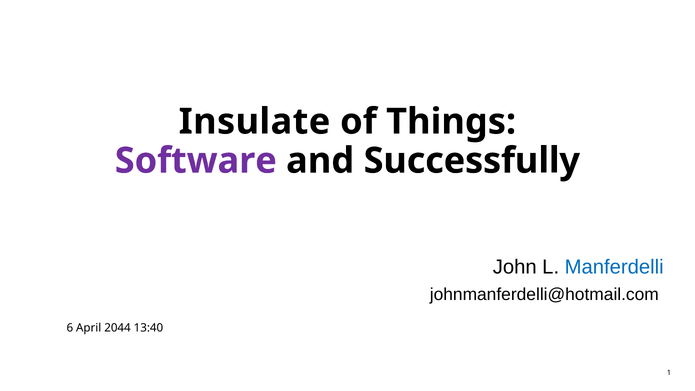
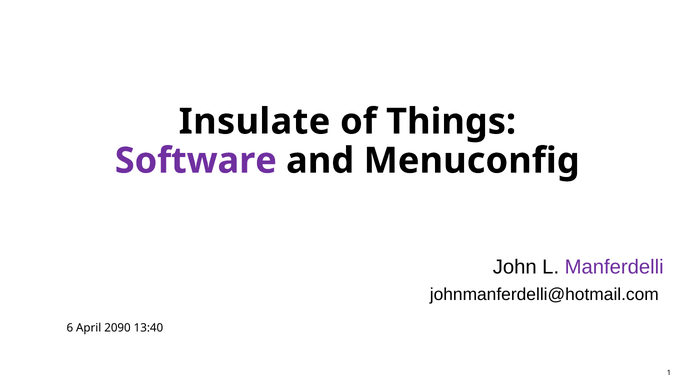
Successfully: Successfully -> Menuconfig
Manferdelli colour: blue -> purple
2044: 2044 -> 2090
